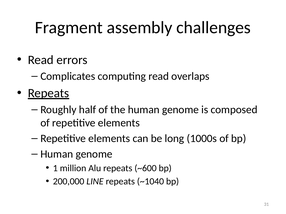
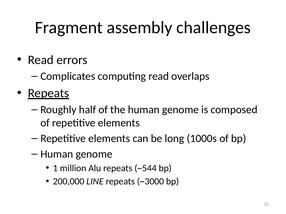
~600: ~600 -> ~544
~1040: ~1040 -> ~3000
